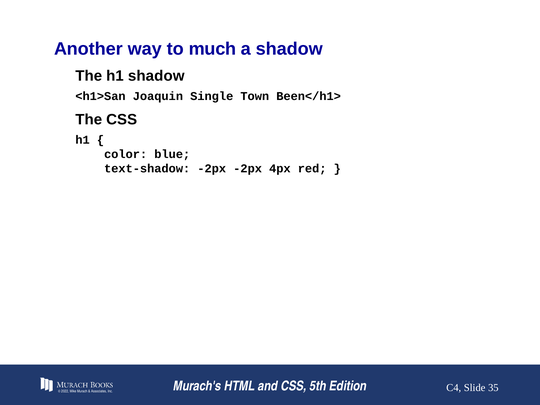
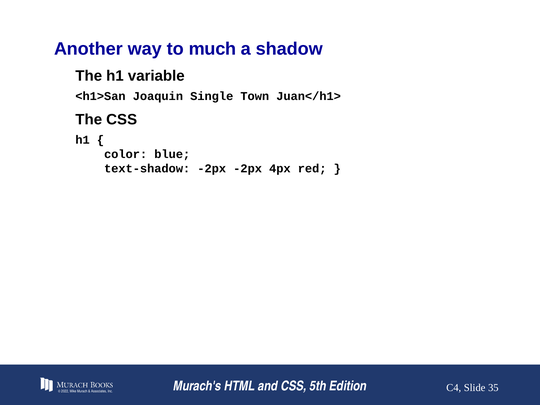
h1 shadow: shadow -> variable
Been</h1>: Been</h1> -> Juan</h1>
